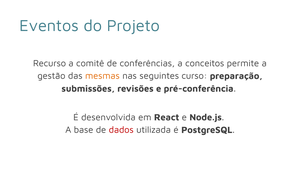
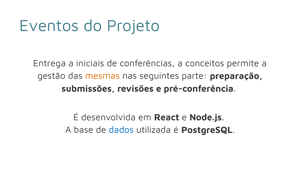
Recurso: Recurso -> Entrega
comitê: comitê -> iniciais
curso: curso -> parte
dados colour: red -> blue
